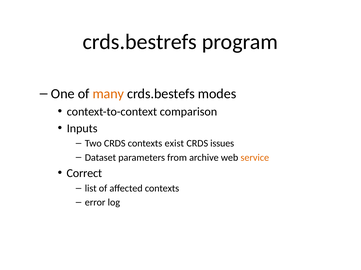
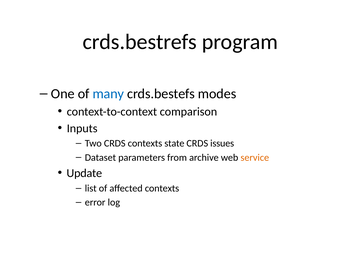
many colour: orange -> blue
exist: exist -> state
Correct: Correct -> Update
